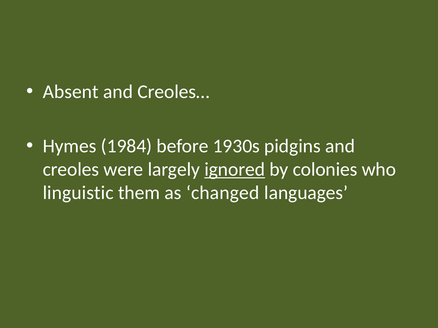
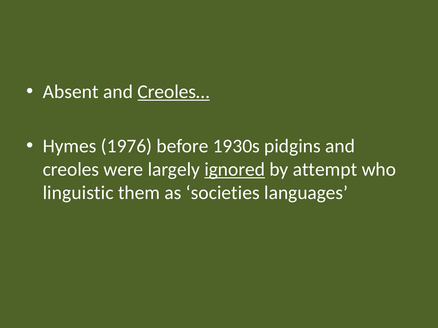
Creoles… underline: none -> present
1984: 1984 -> 1976
colonies: colonies -> attempt
changed: changed -> societies
